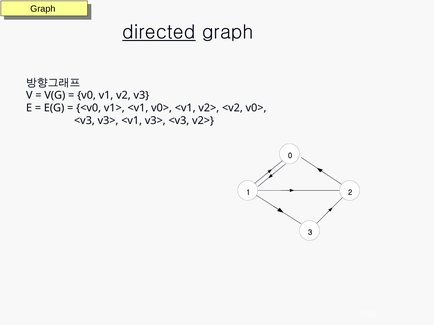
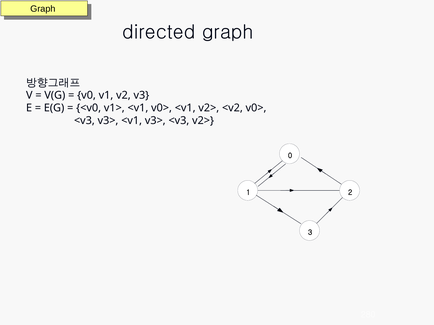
directed underline: present -> none
